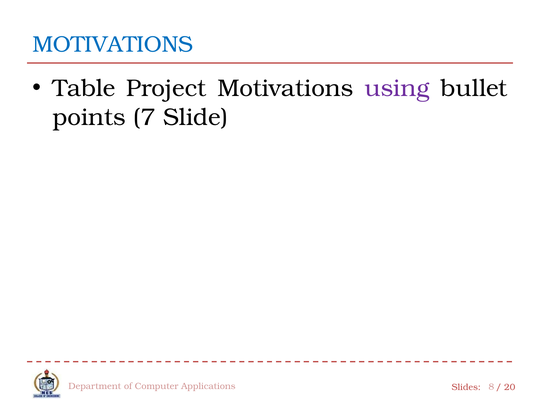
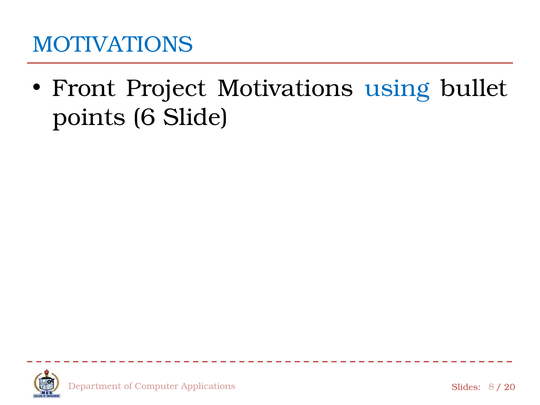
Table: Table -> Front
using colour: purple -> blue
7: 7 -> 6
